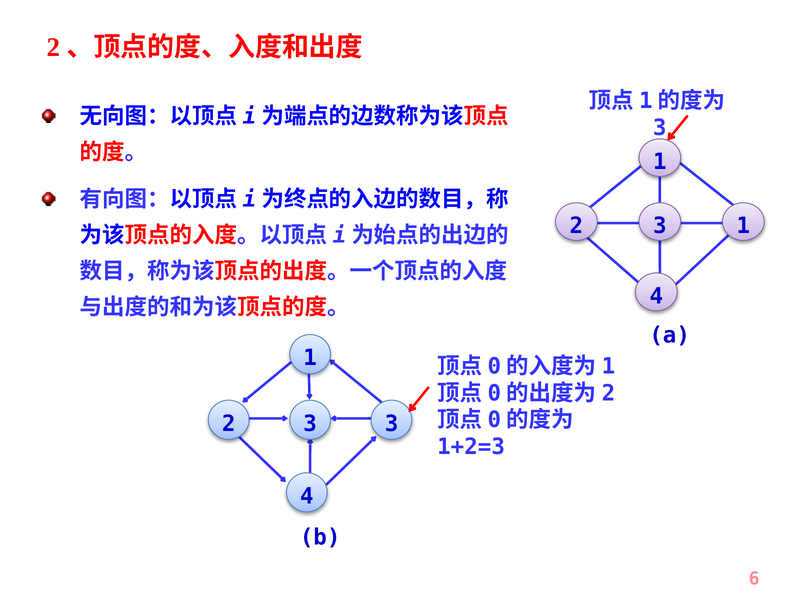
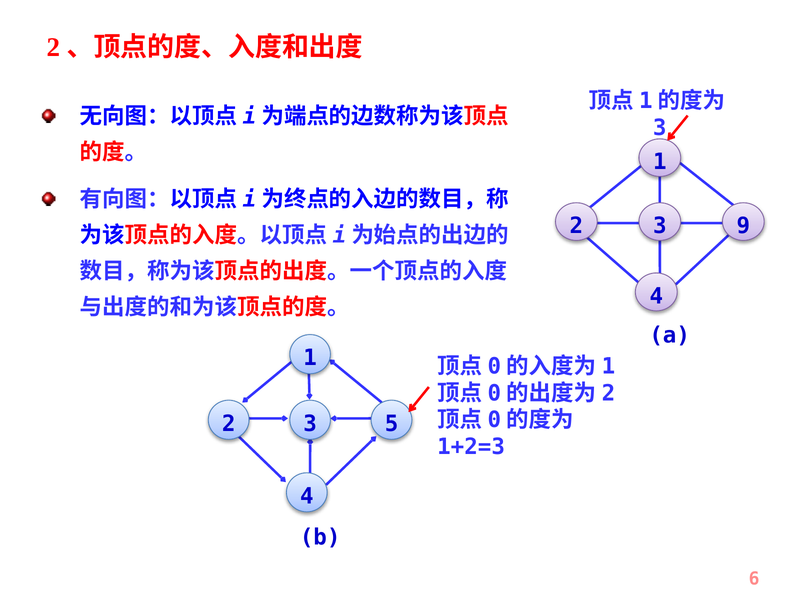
3 1: 1 -> 9
3 3: 3 -> 5
